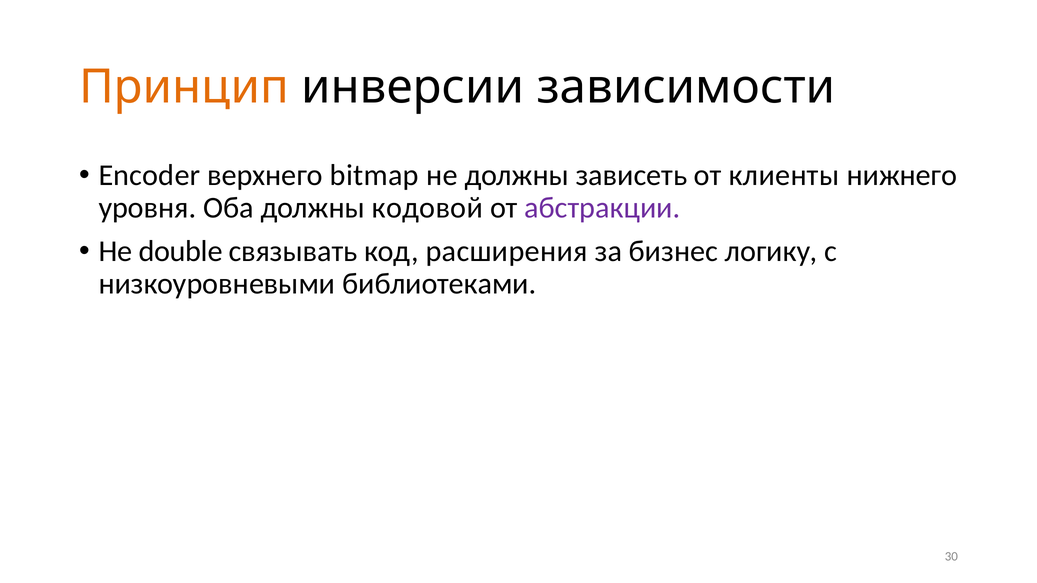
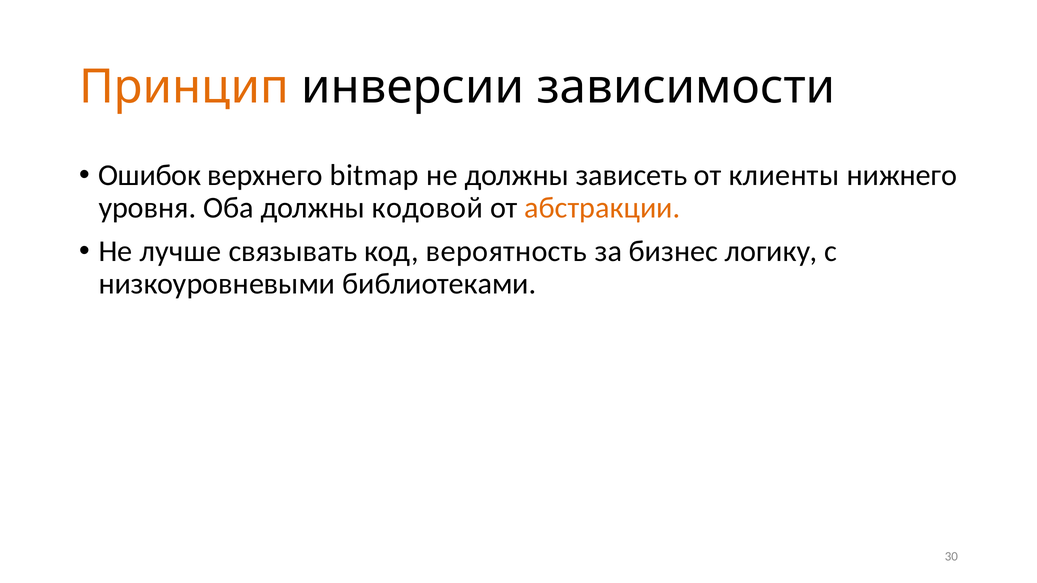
Encoder: Encoder -> Ошибок
абстракции colour: purple -> orange
double: double -> лучше
расширения: расширения -> вероятность
